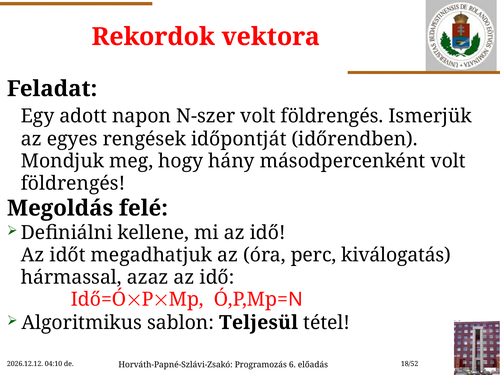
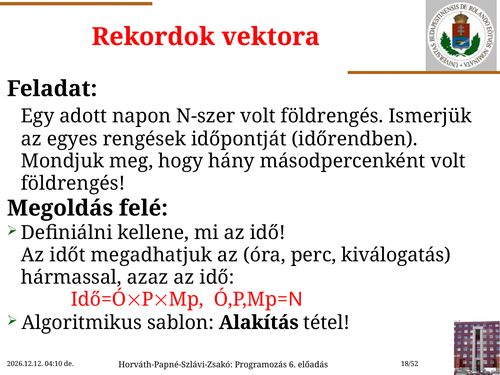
Teljesül: Teljesül -> Alakítás
